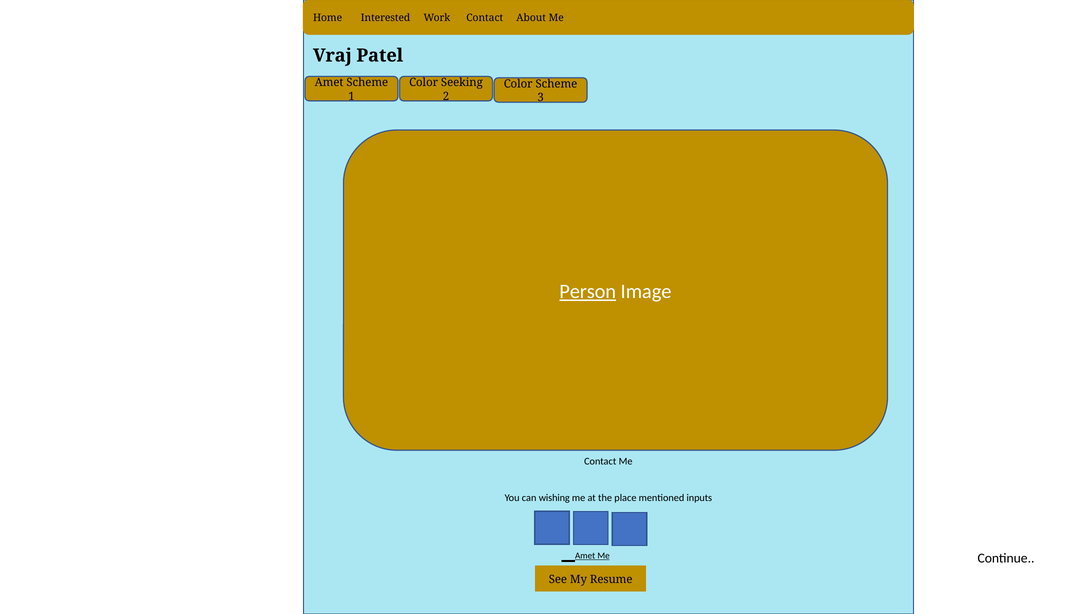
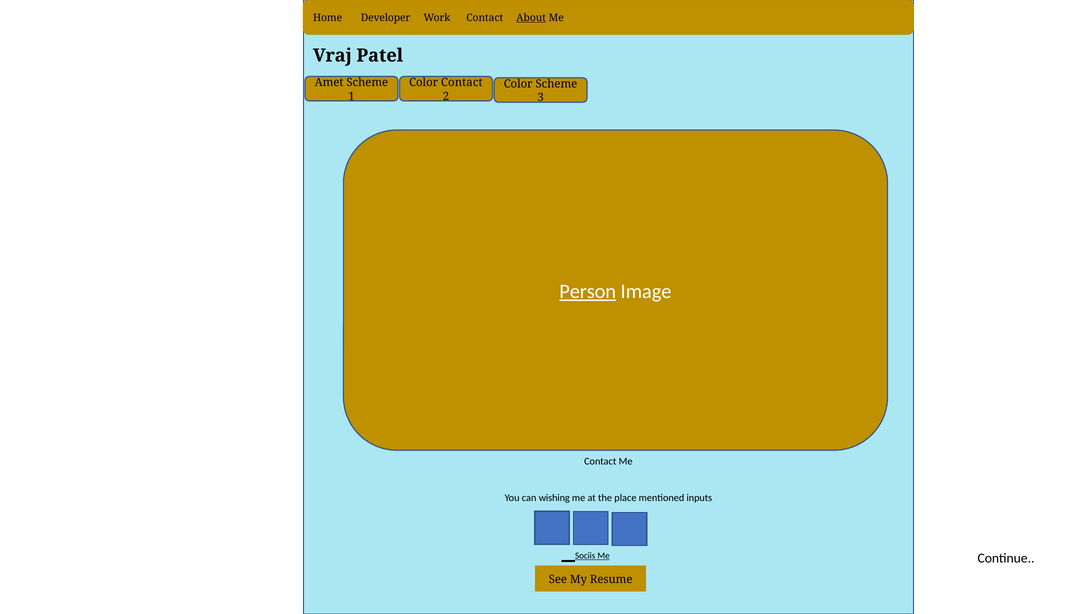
Interested: Interested -> Developer
About underline: none -> present
Color Seeking: Seeking -> Contact
Amet at (585, 556): Amet -> Sociis
